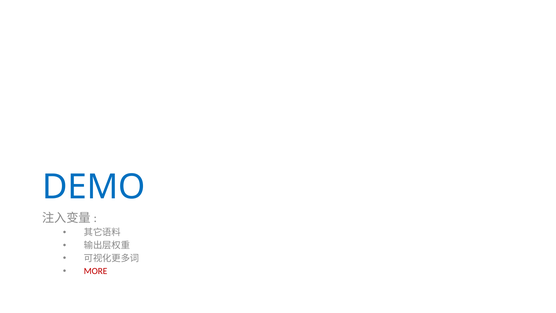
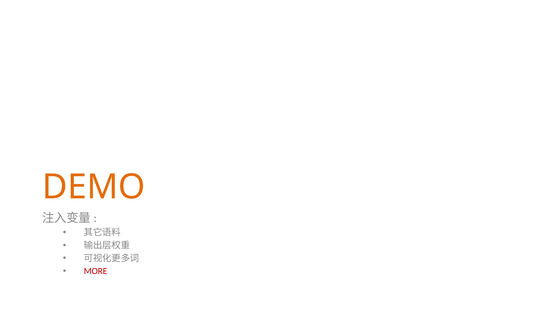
DEMO colour: blue -> orange
